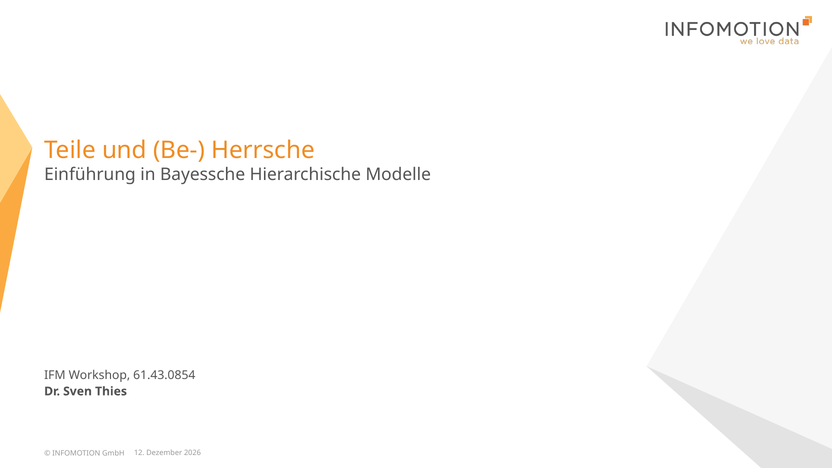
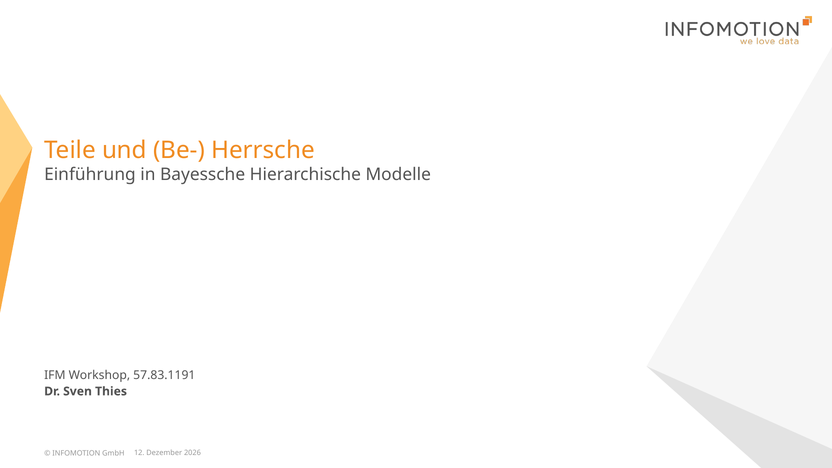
61.43.0854: 61.43.0854 -> 57.83.1191
